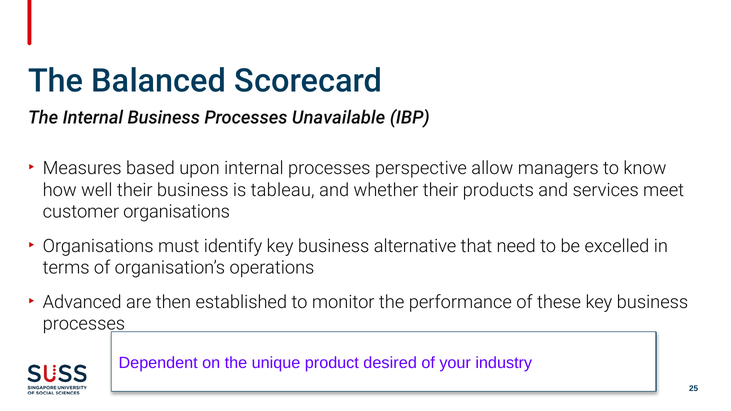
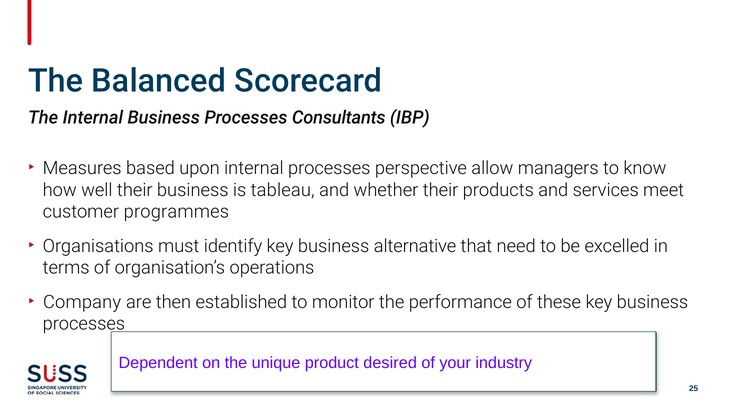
Unavailable: Unavailable -> Consultants
customer organisations: organisations -> programmes
Advanced: Advanced -> Company
